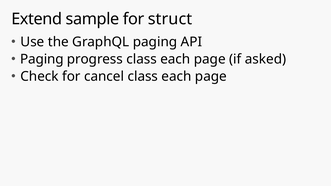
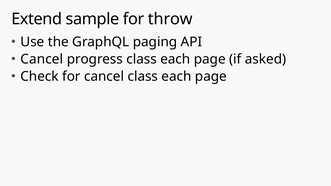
struct: struct -> throw
Paging at (42, 59): Paging -> Cancel
